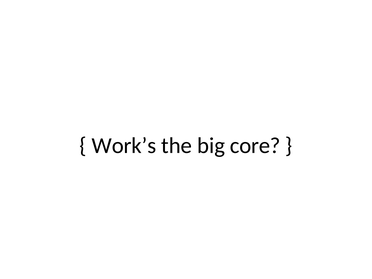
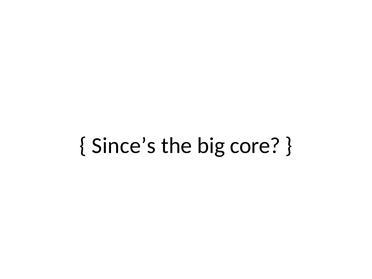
Work’s: Work’s -> Since’s
